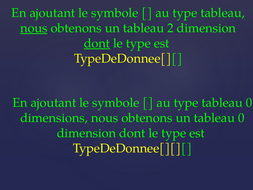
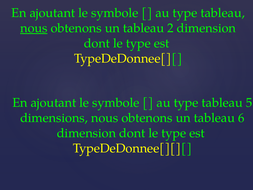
dont at (97, 43) underline: present -> none
type tableau 0: 0 -> 5
un tableau 0: 0 -> 6
